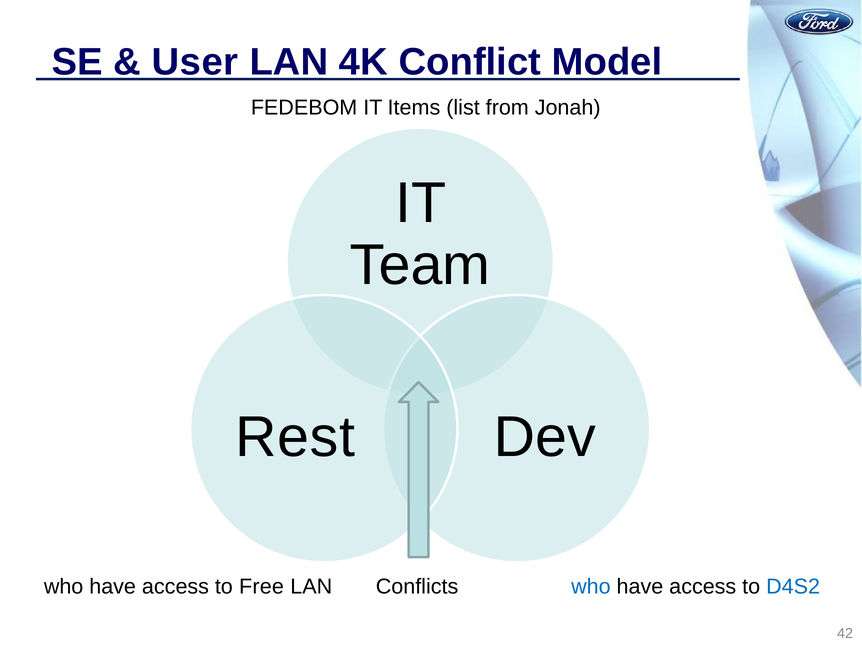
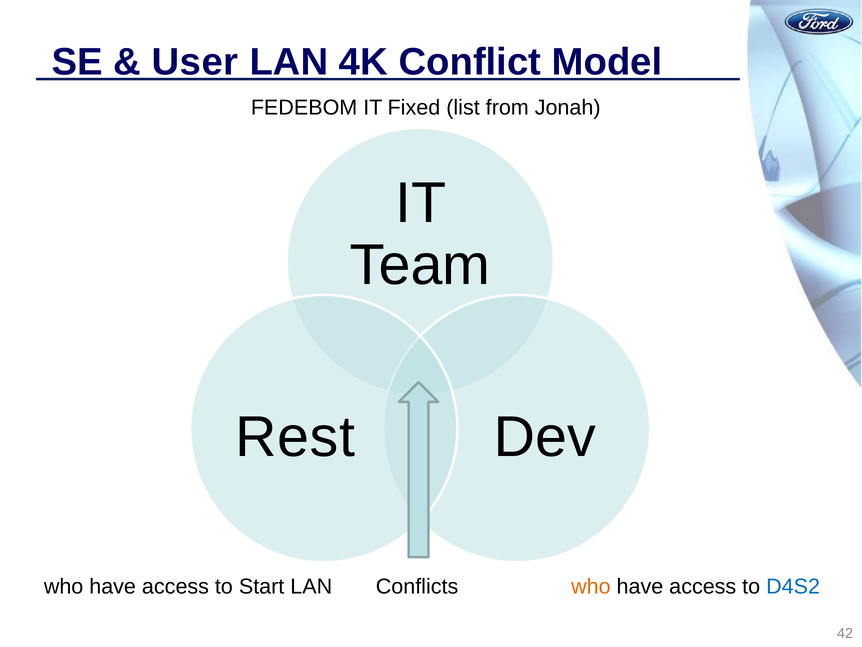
Items: Items -> Fixed
Free: Free -> Start
who at (591, 586) colour: blue -> orange
